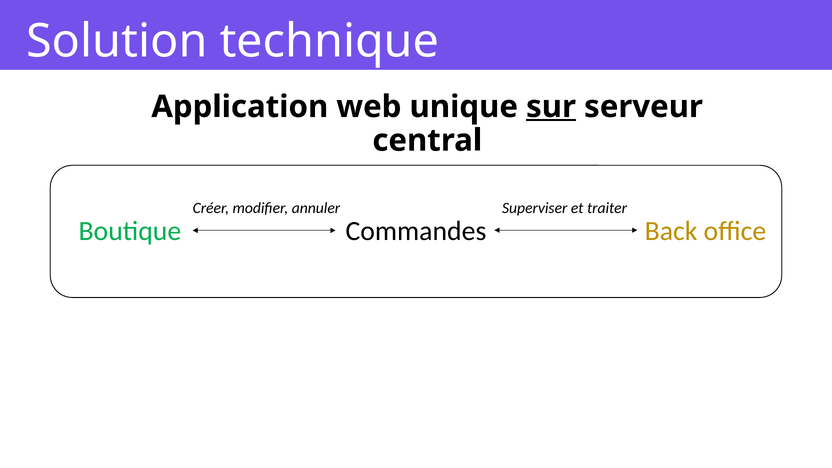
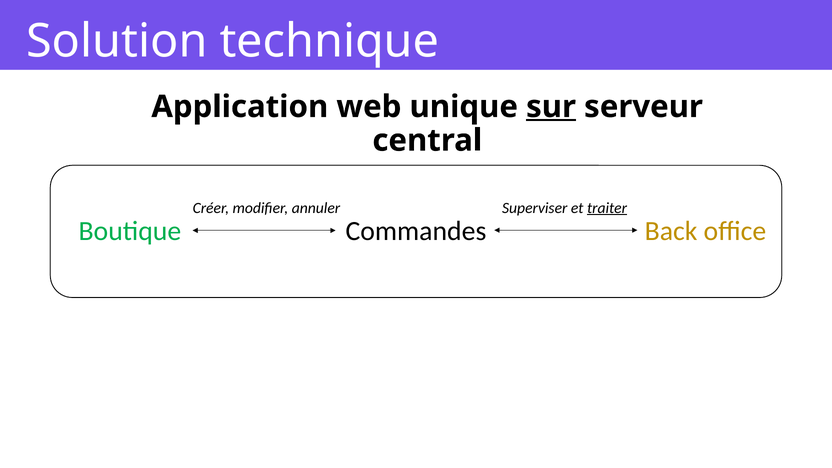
traiter underline: none -> present
